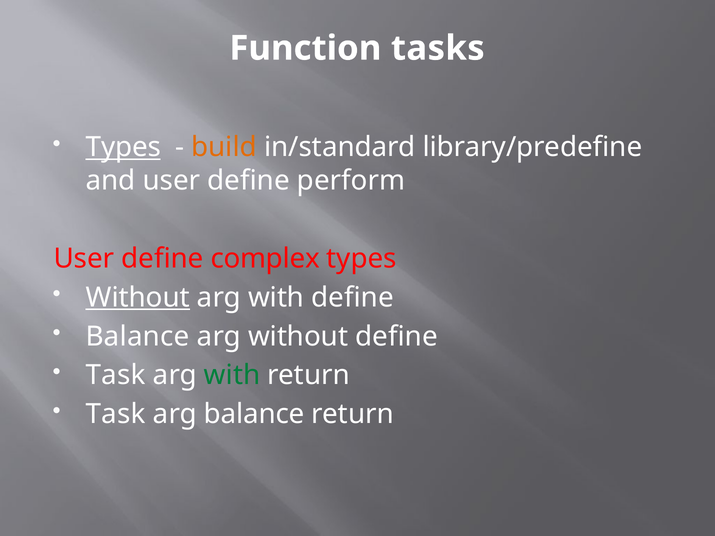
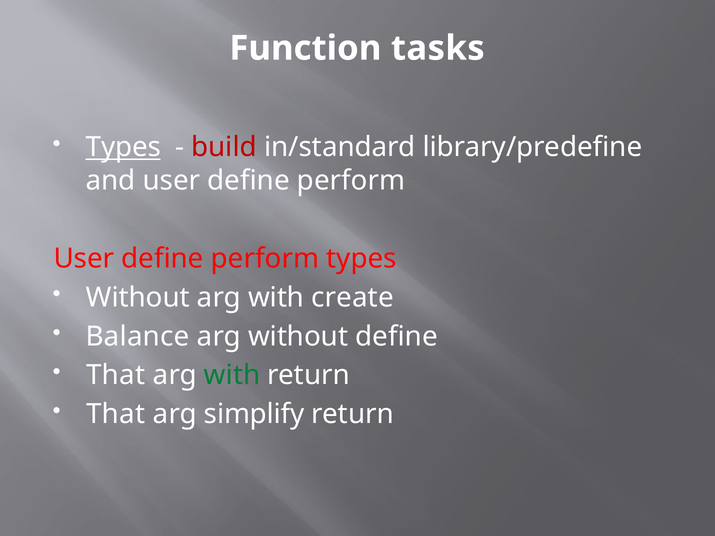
build colour: orange -> red
complex at (265, 259): complex -> perform
Without at (138, 298) underline: present -> none
with define: define -> create
Task at (116, 375): Task -> That
Task at (116, 414): Task -> That
arg balance: balance -> simplify
